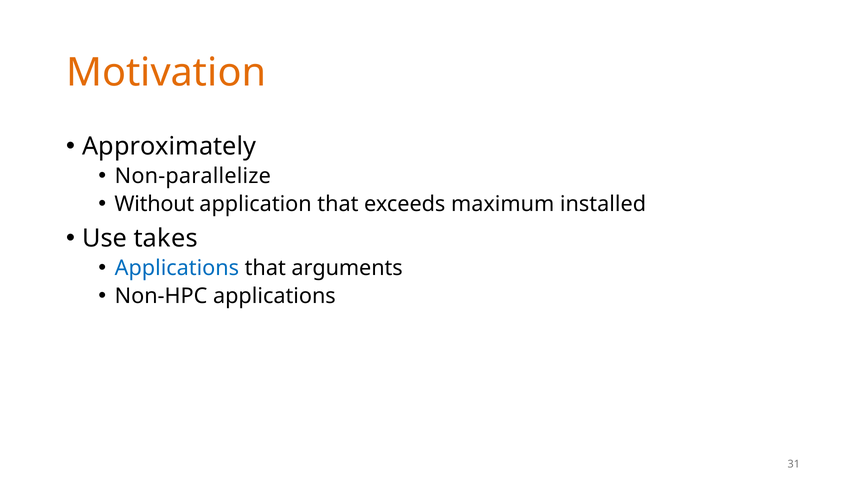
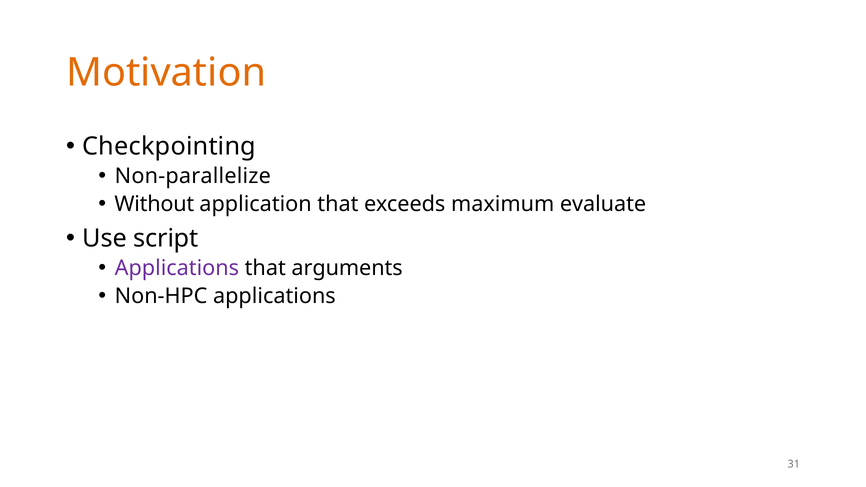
Approximately: Approximately -> Checkpointing
installed: installed -> evaluate
takes: takes -> script
Applications at (177, 268) colour: blue -> purple
